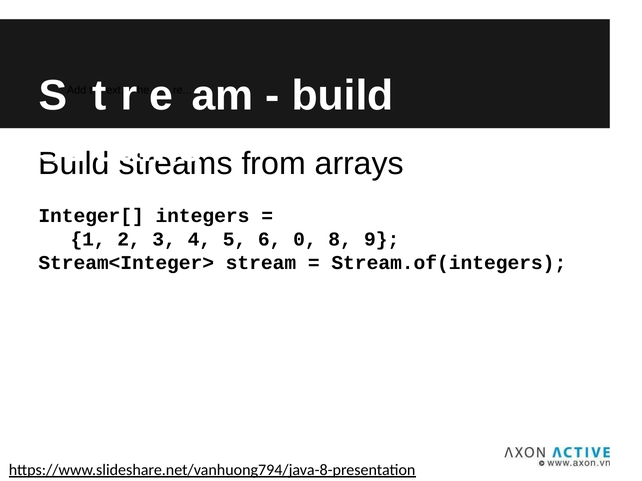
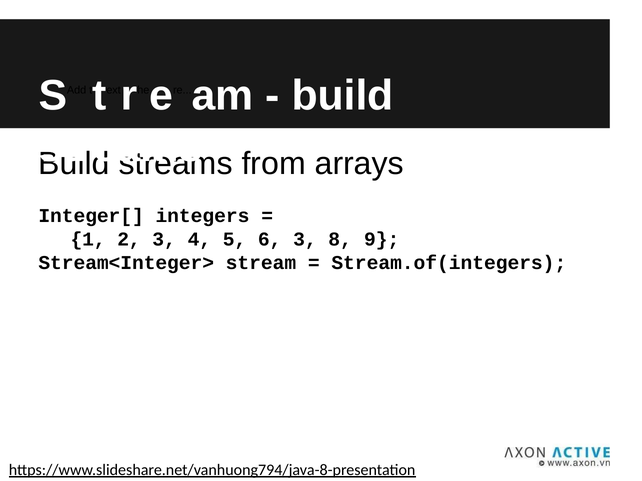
6 0: 0 -> 3
